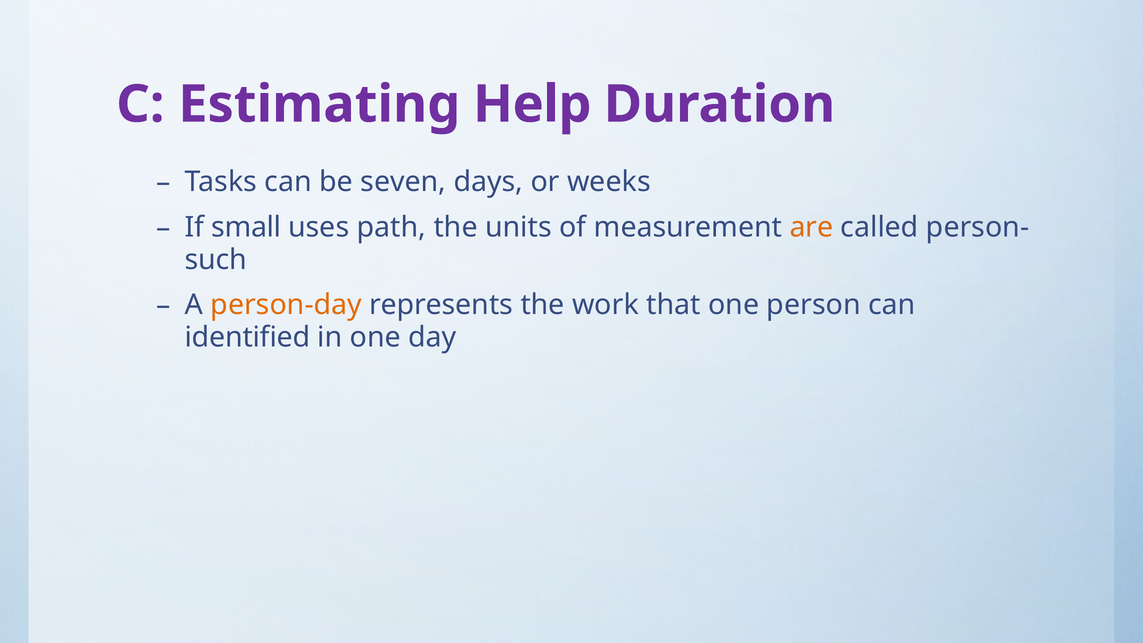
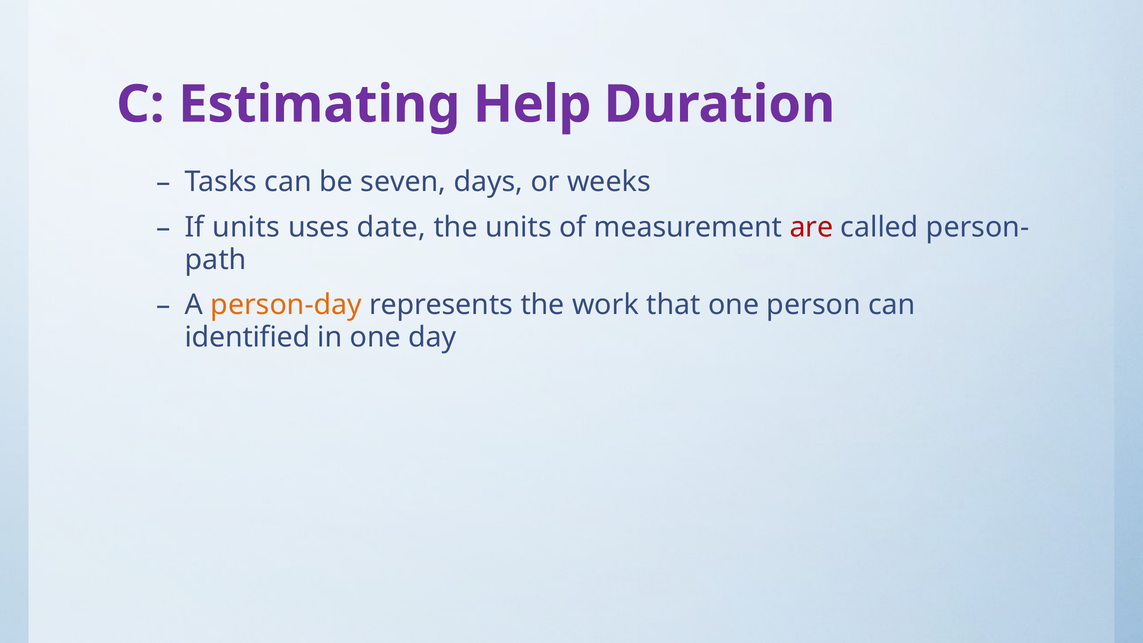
If small: small -> units
path: path -> date
are colour: orange -> red
such: such -> path
